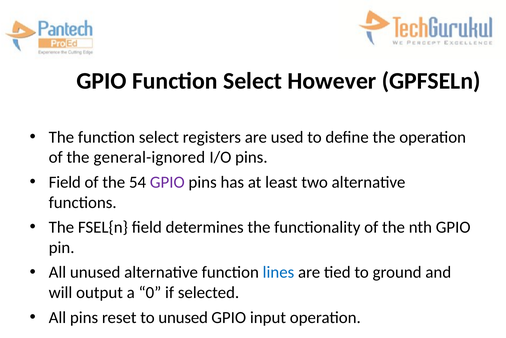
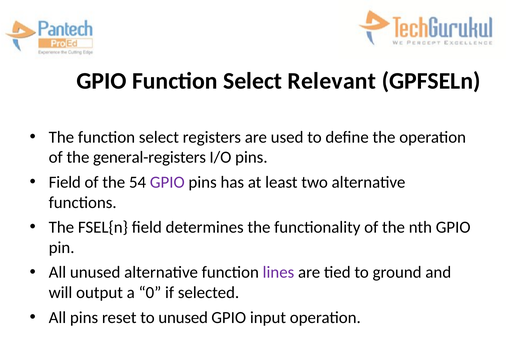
However: However -> Relevant
general-ignored: general-ignored -> general-registers
lines colour: blue -> purple
